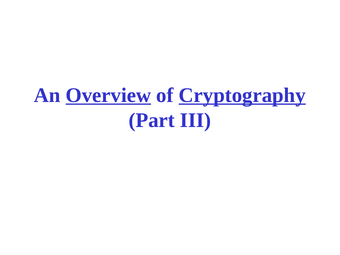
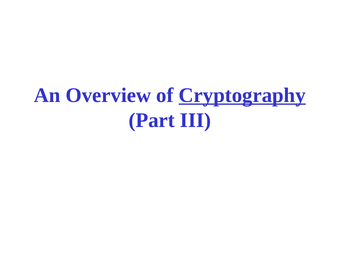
Overview underline: present -> none
